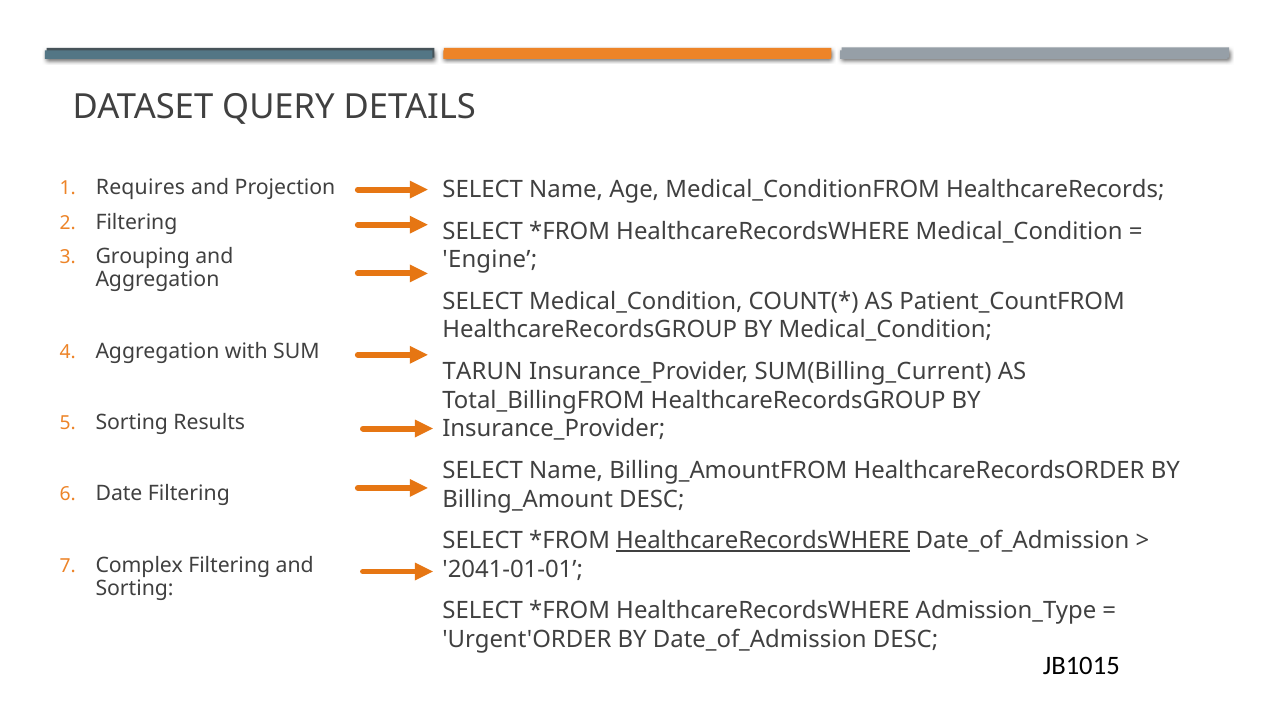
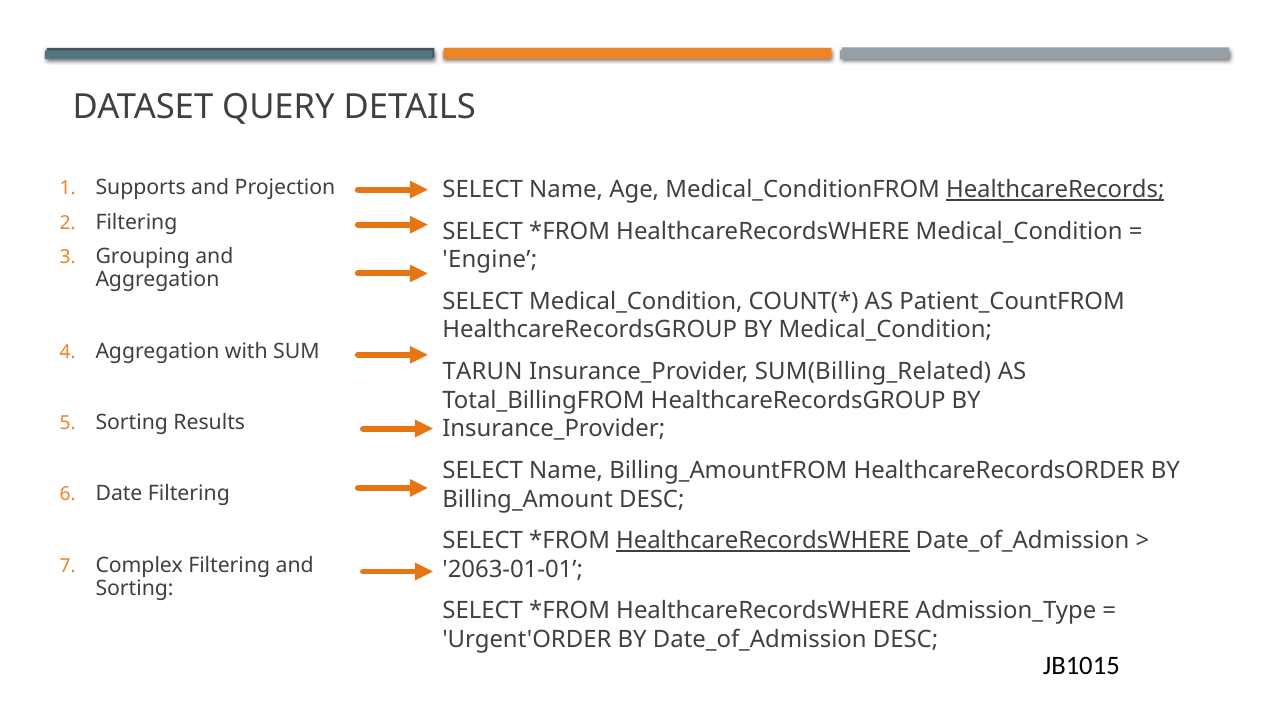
HealthcareRecords underline: none -> present
Requires: Requires -> Supports
SUM(Billing_Current: SUM(Billing_Current -> SUM(Billing_Related
2041-01-01: 2041-01-01 -> 2063-01-01
